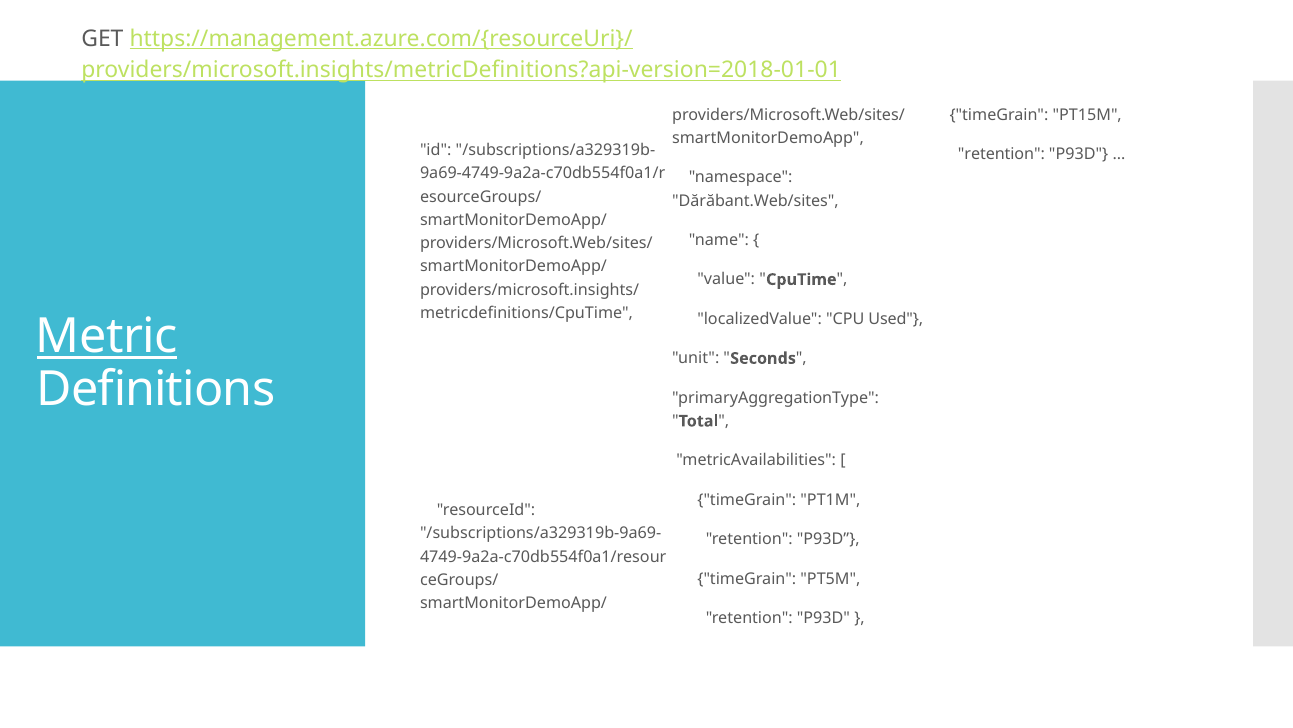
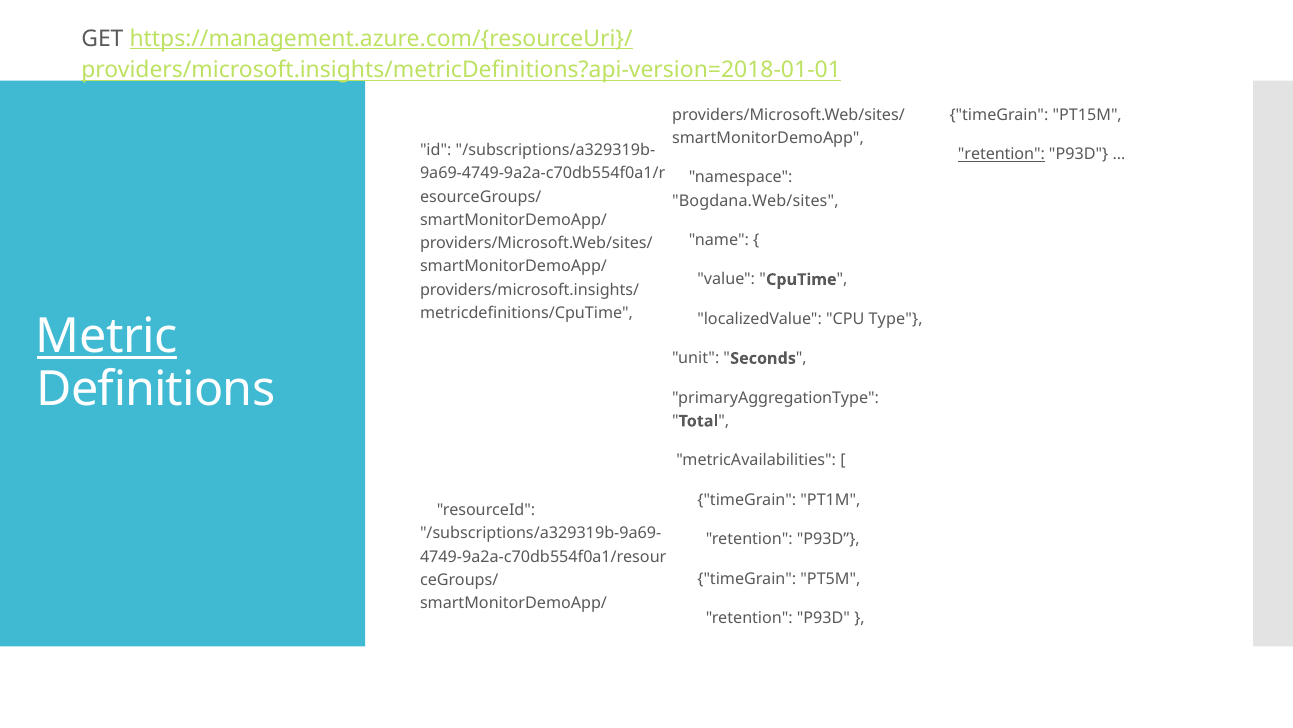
retention at (1001, 154) underline: none -> present
Dărăbant.Web/sites: Dărăbant.Web/sites -> Bogdana.Web/sites
Used: Used -> Type
